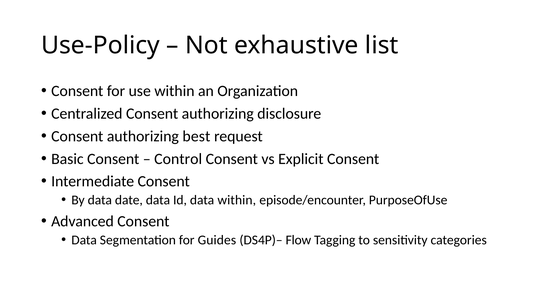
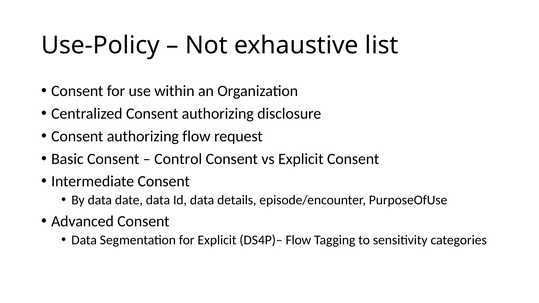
authorizing best: best -> flow
data within: within -> details
for Guides: Guides -> Explicit
